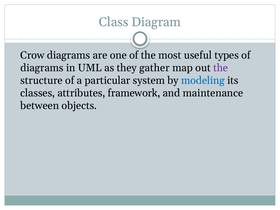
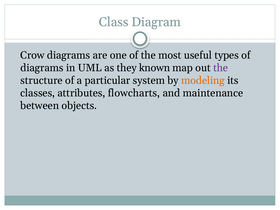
gather: gather -> known
modeling colour: blue -> orange
framework: framework -> flowcharts
